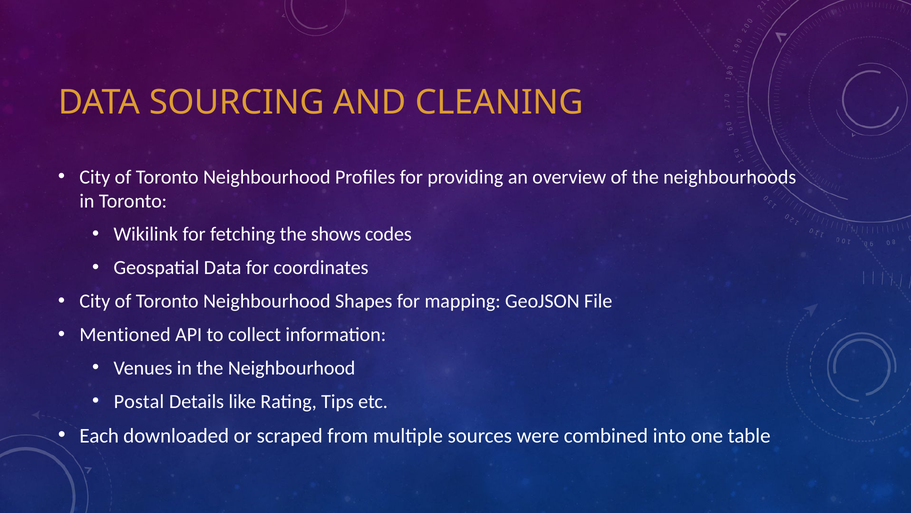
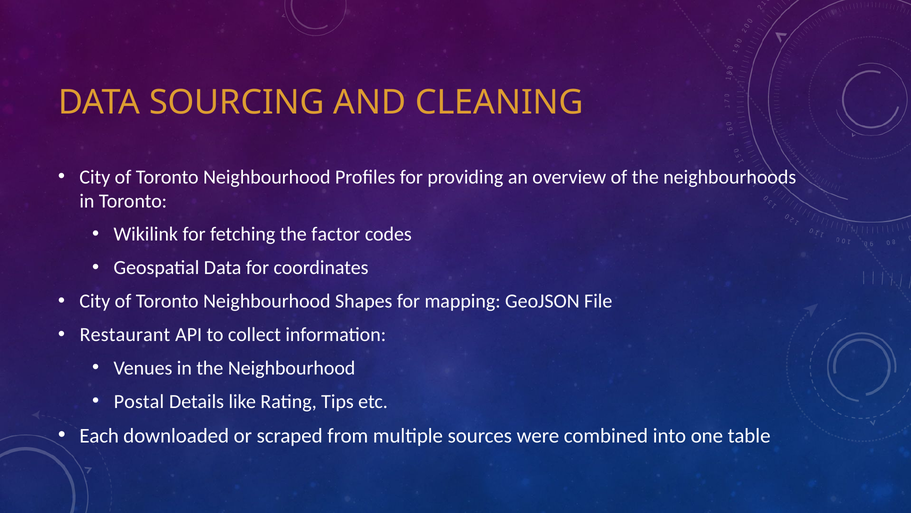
shows: shows -> factor
Mentioned: Mentioned -> Restaurant
